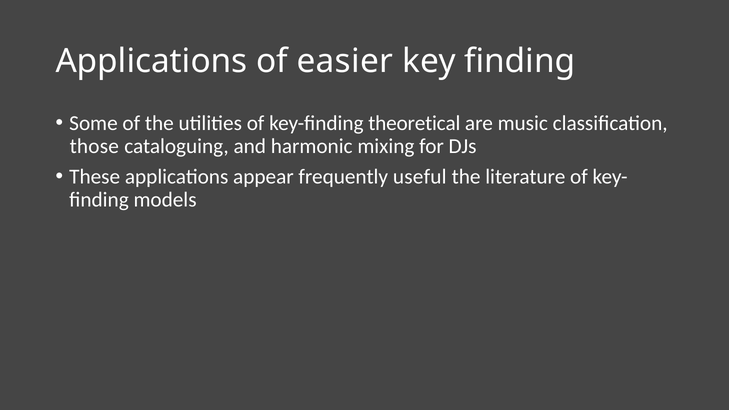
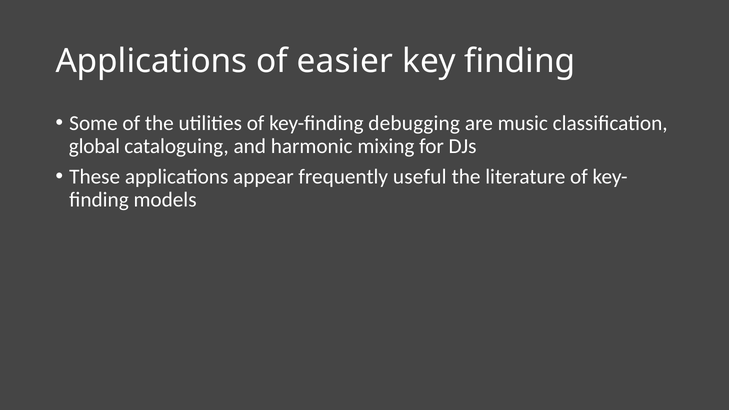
theoretical: theoretical -> debugging
those: those -> global
